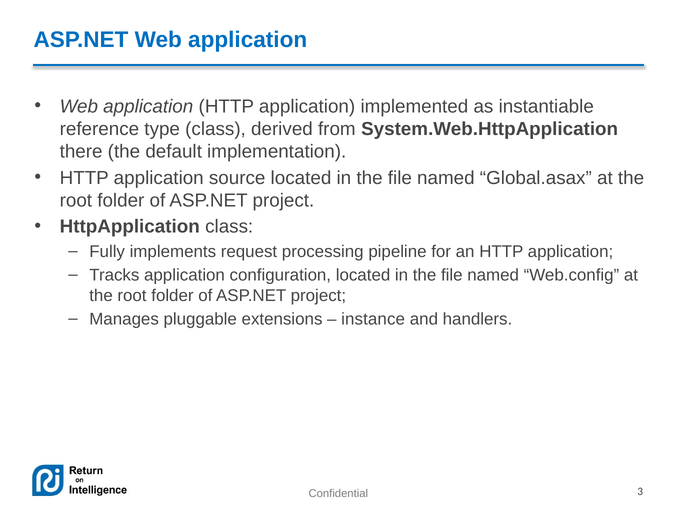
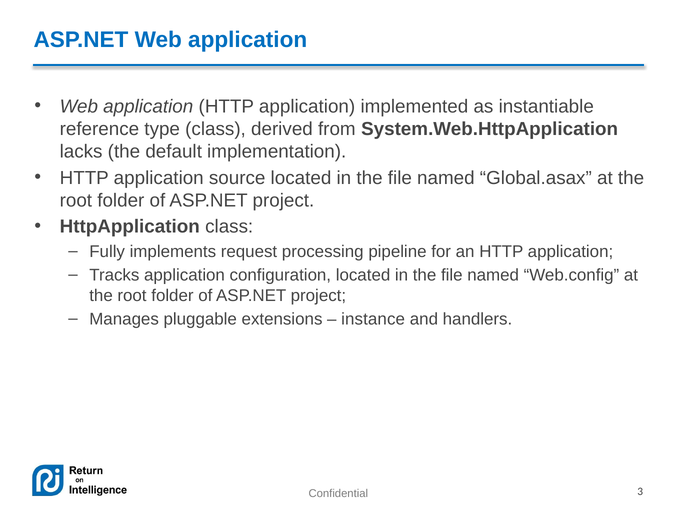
there: there -> lacks
